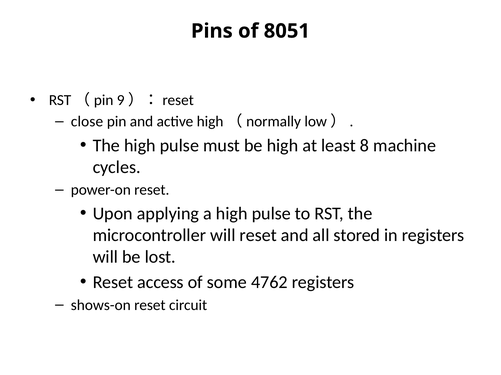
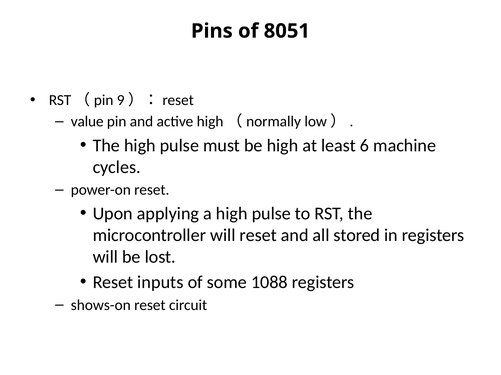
close: close -> value
8: 8 -> 6
access: access -> inputs
4762: 4762 -> 1088
